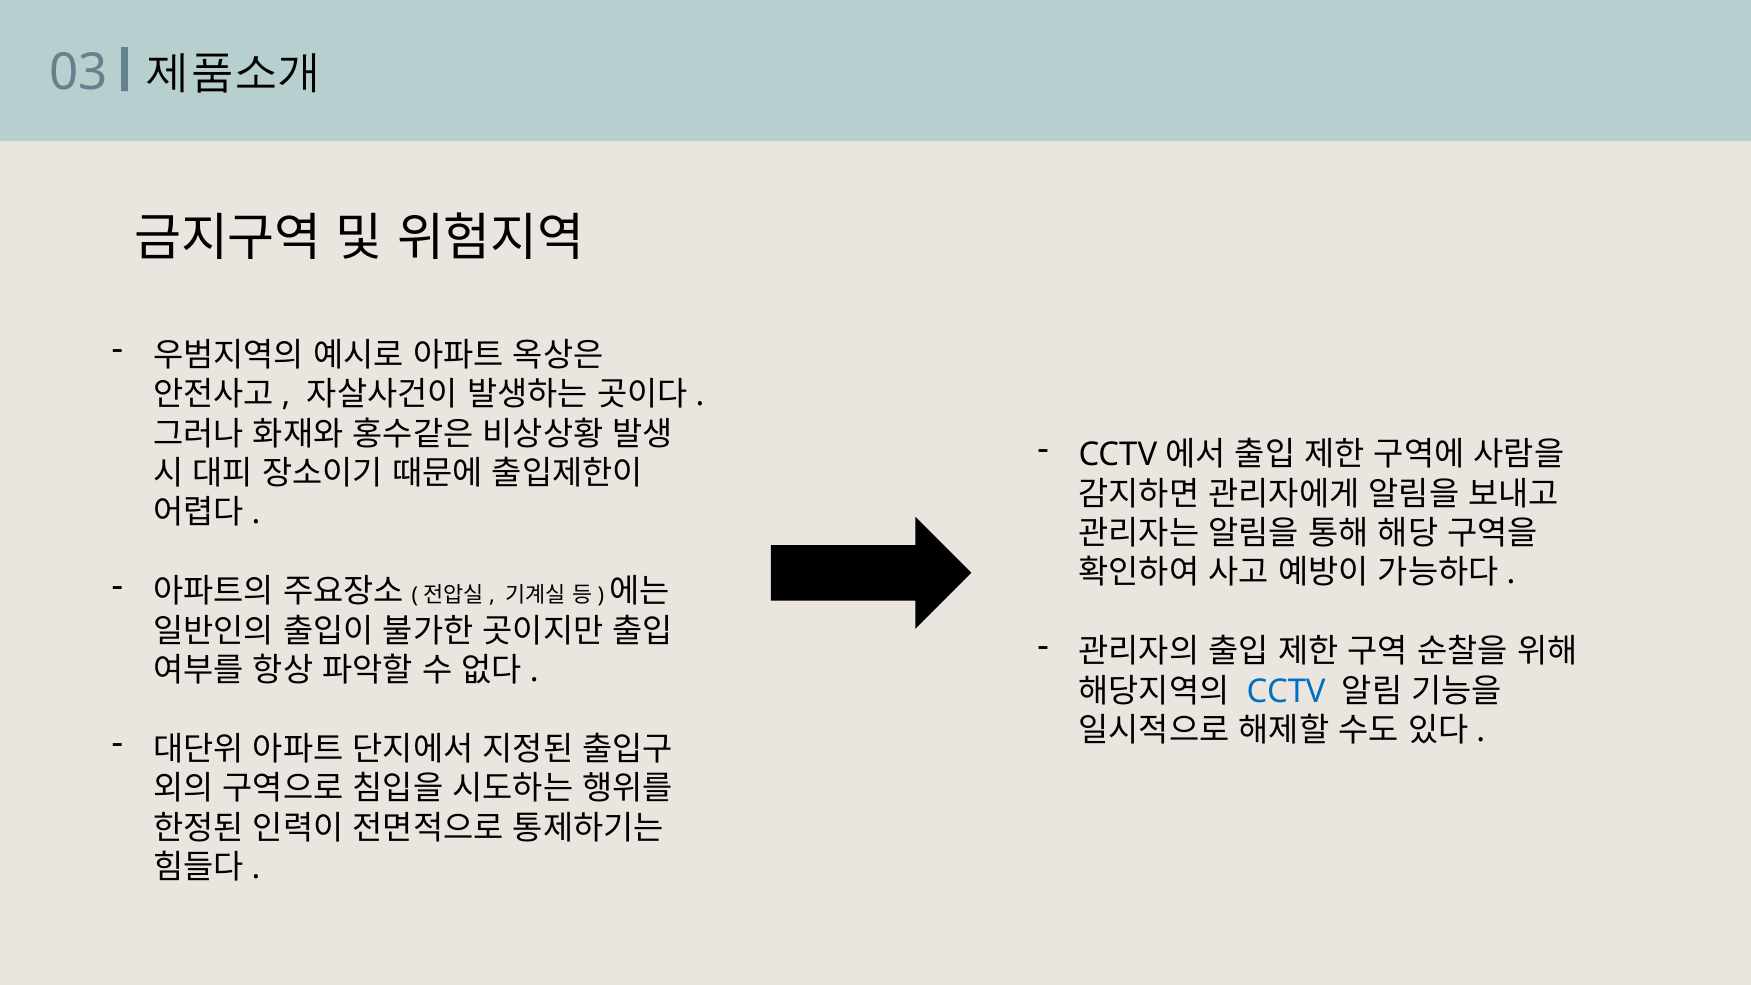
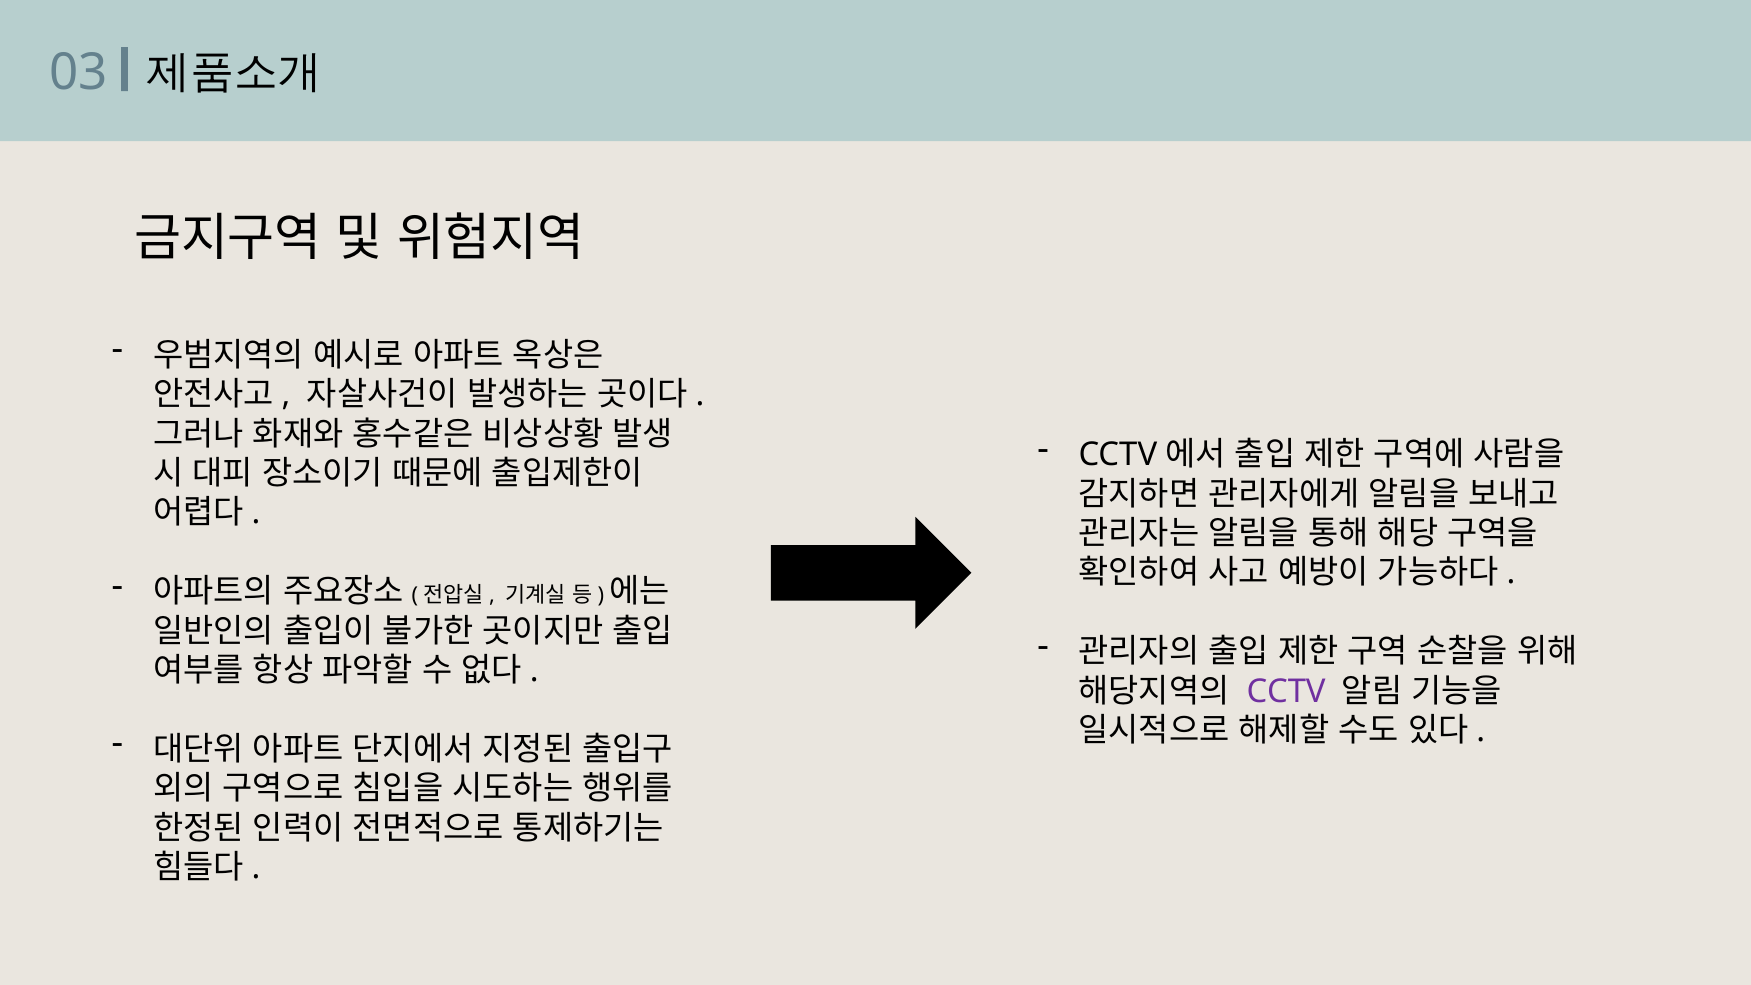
CCTV colour: blue -> purple
